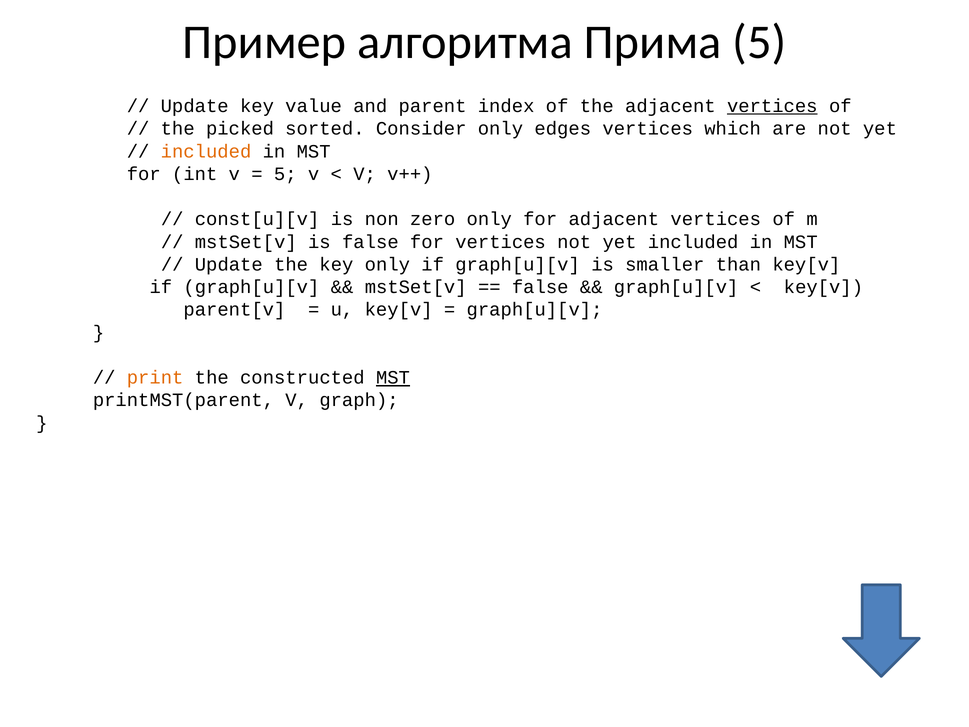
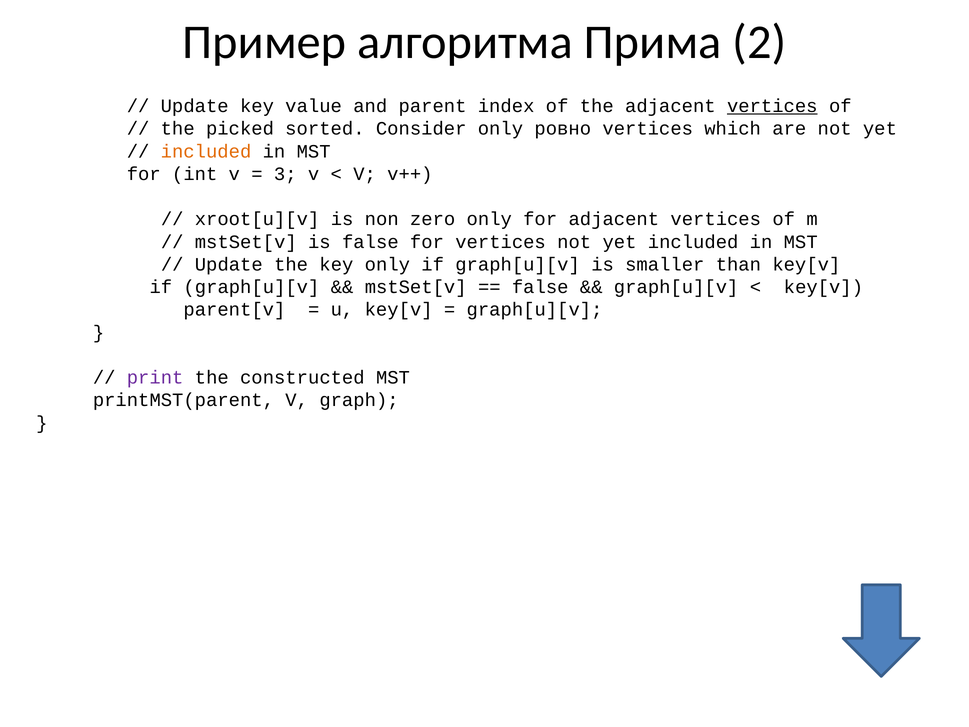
Прима 5: 5 -> 2
edges: edges -> ровно
5 at (285, 174): 5 -> 3
const[u][v: const[u][v -> xroot[u][v
print colour: orange -> purple
MST at (393, 377) underline: present -> none
